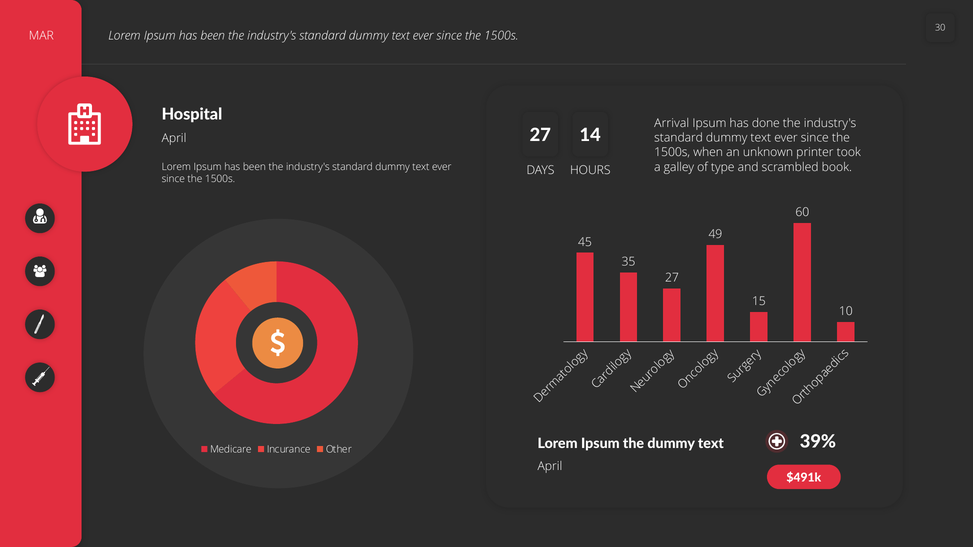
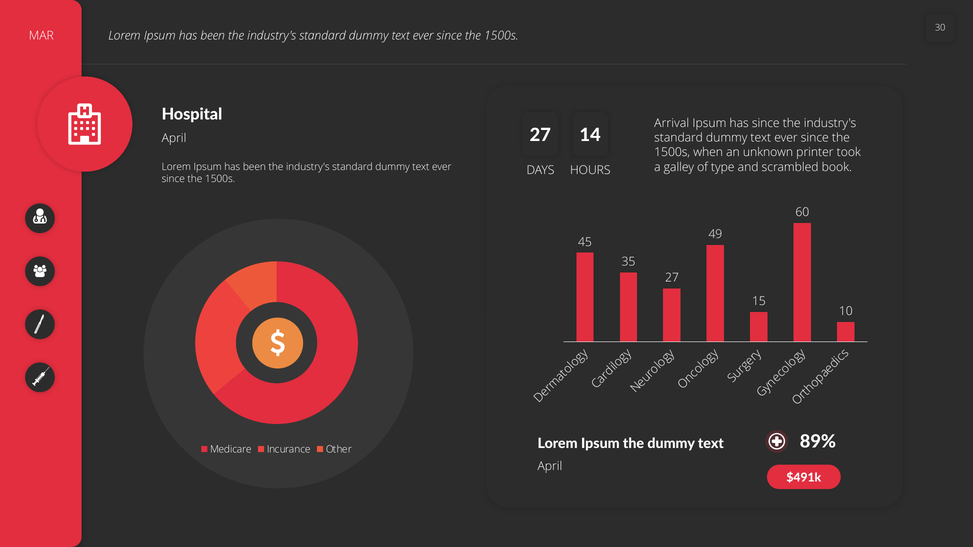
has done: done -> since
39%: 39% -> 89%
